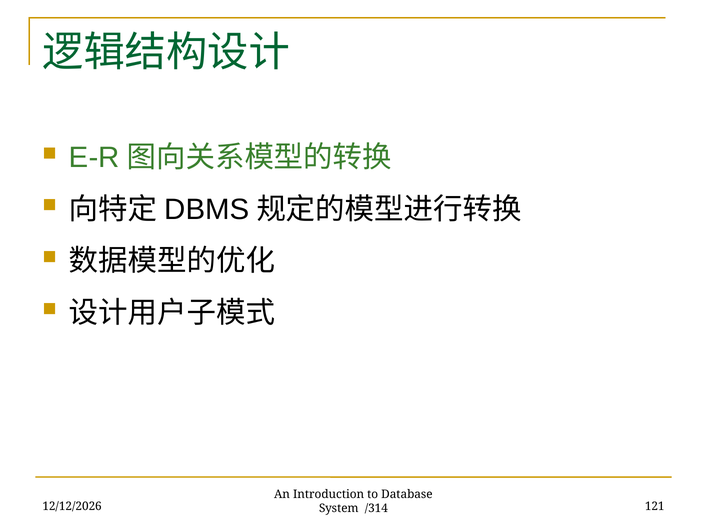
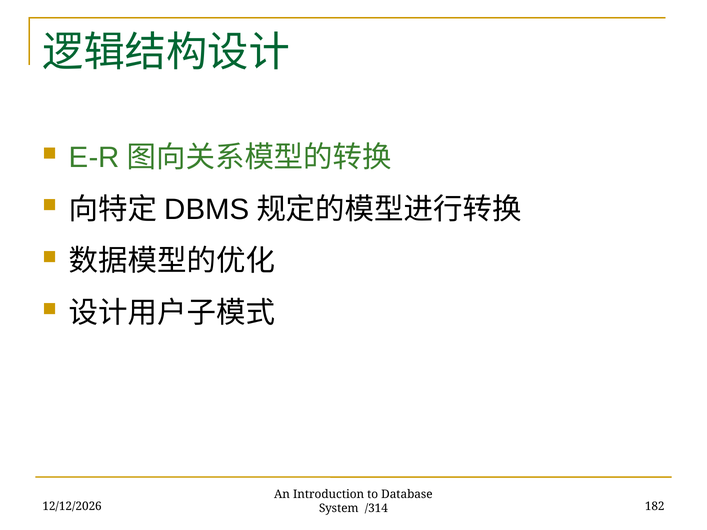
121: 121 -> 182
